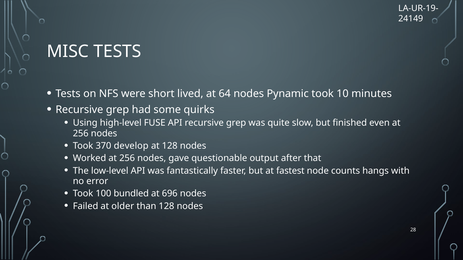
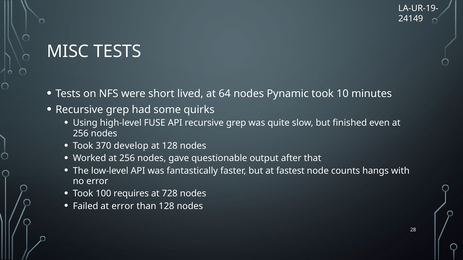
bundled: bundled -> requires
696: 696 -> 728
at older: older -> error
